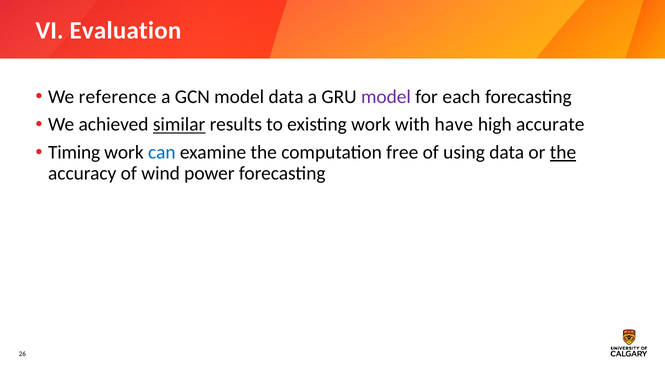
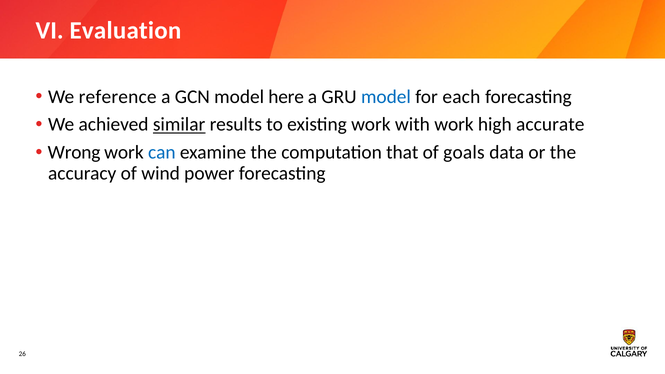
model data: data -> here
model at (386, 97) colour: purple -> blue
with have: have -> work
Timing: Timing -> Wrong
free: free -> that
using: using -> goals
the at (563, 152) underline: present -> none
